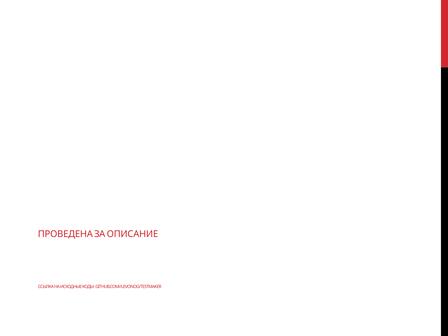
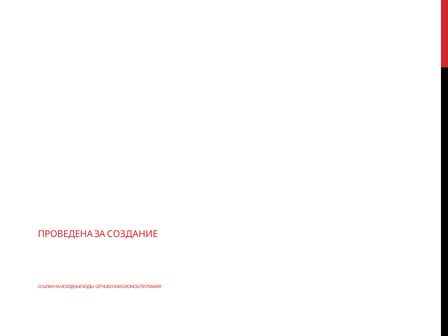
ОПИСАНИЕ: ОПИСАНИЕ -> СОЗДАНИЕ
